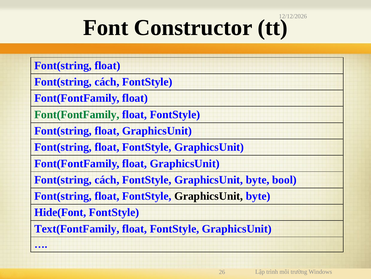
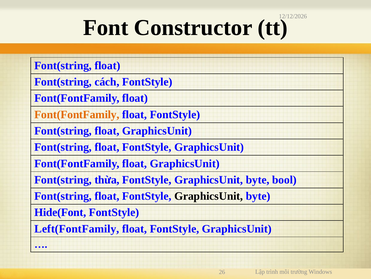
Font(FontFamily at (77, 114) colour: green -> orange
cách at (107, 179): cách -> thừa
Text(FontFamily: Text(FontFamily -> Left(FontFamily
